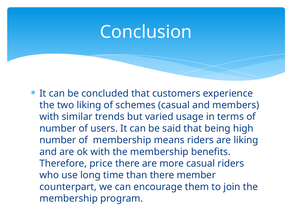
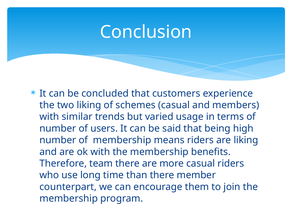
price: price -> team
